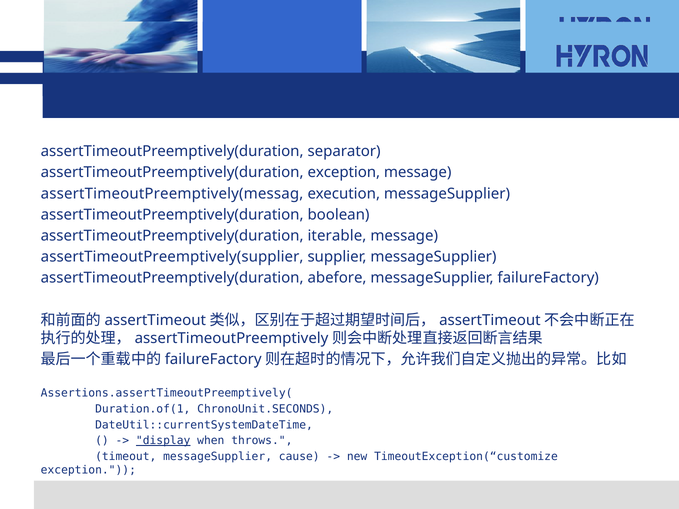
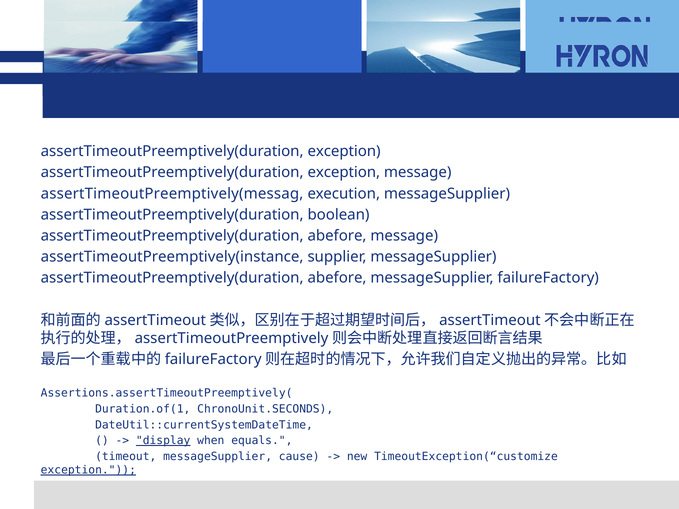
separator at (344, 151): separator -> exception
iterable at (337, 236): iterable -> abefore
assertTimeoutPreemptively(supplier: assertTimeoutPreemptively(supplier -> assertTimeoutPreemptively(instance
throws: throws -> equals
exception at (88, 470) underline: none -> present
